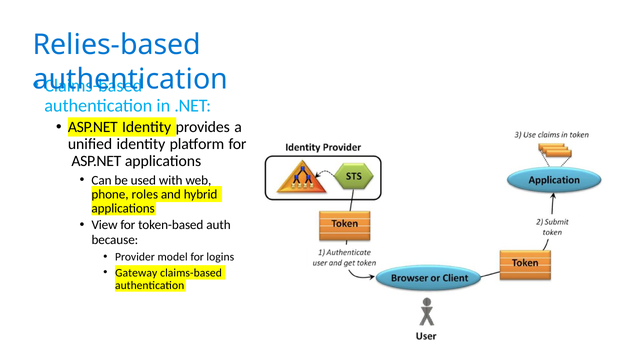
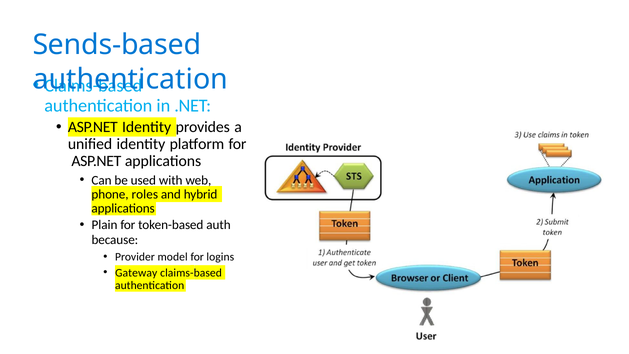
Relies-based: Relies-based -> Sends-based
View: View -> Plain
